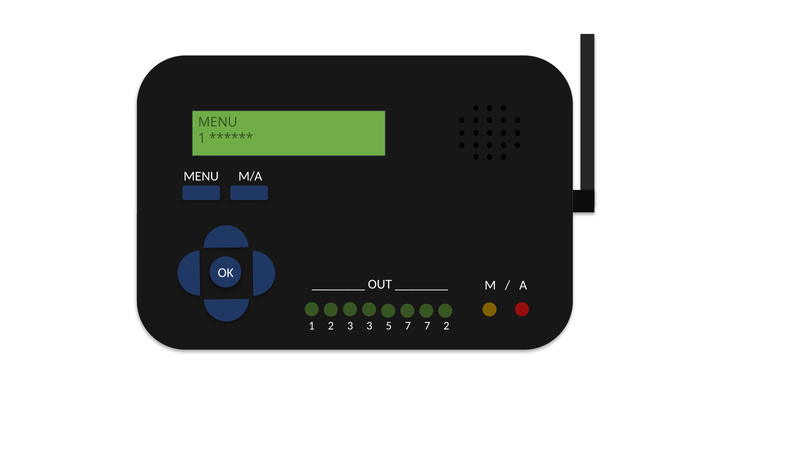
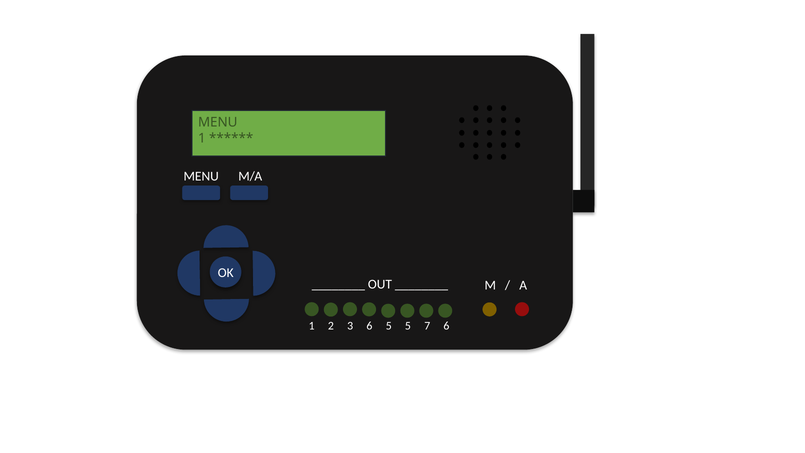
3 3: 3 -> 6
5 7: 7 -> 5
7 2: 2 -> 6
